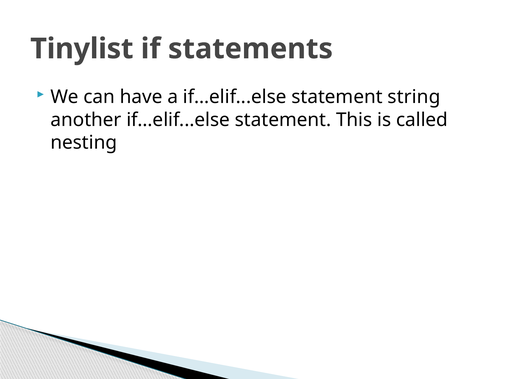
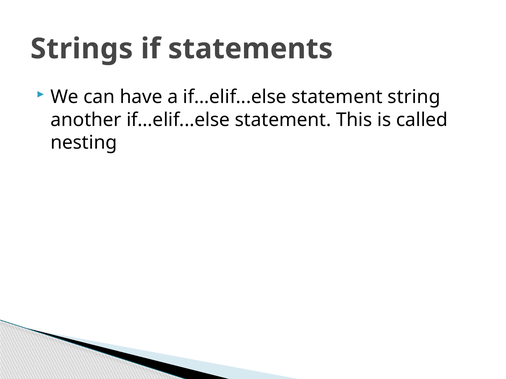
Tinylist: Tinylist -> Strings
